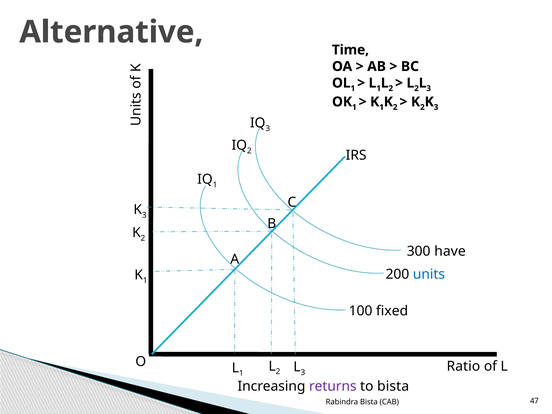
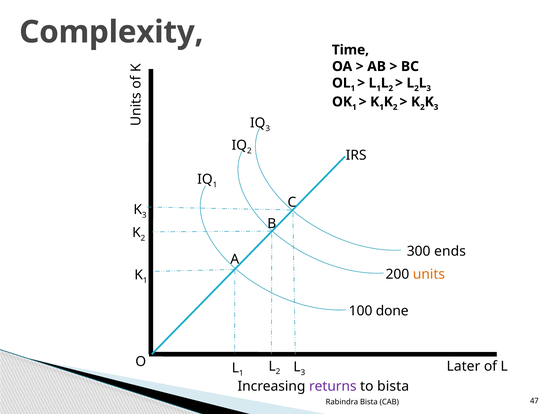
Alternative: Alternative -> Complexity
have: have -> ends
units colour: blue -> orange
fixed: fixed -> done
Ratio: Ratio -> Later
